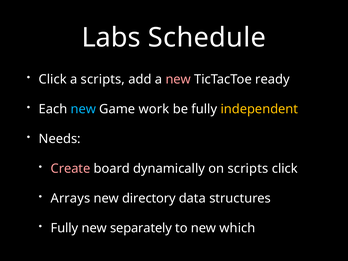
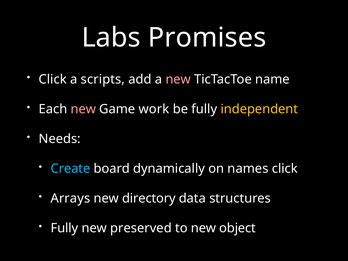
Schedule: Schedule -> Promises
ready: ready -> name
new at (83, 109) colour: light blue -> pink
Create colour: pink -> light blue
on scripts: scripts -> names
separately: separately -> preserved
which: which -> object
